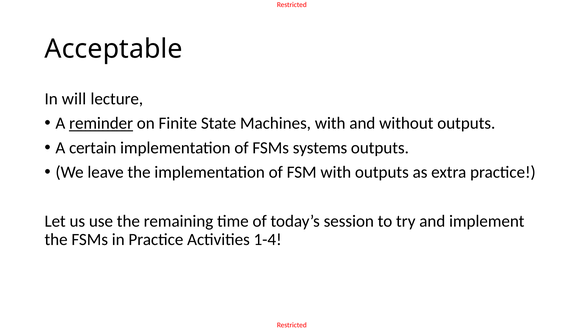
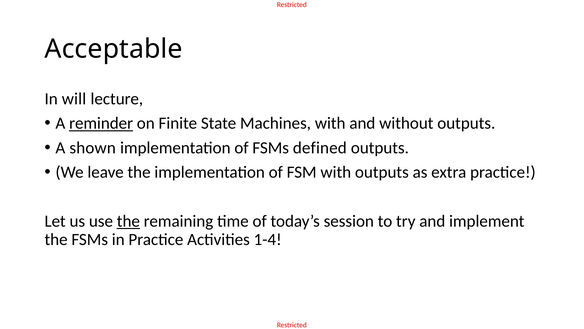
certain: certain -> shown
systems: systems -> defined
the at (128, 221) underline: none -> present
